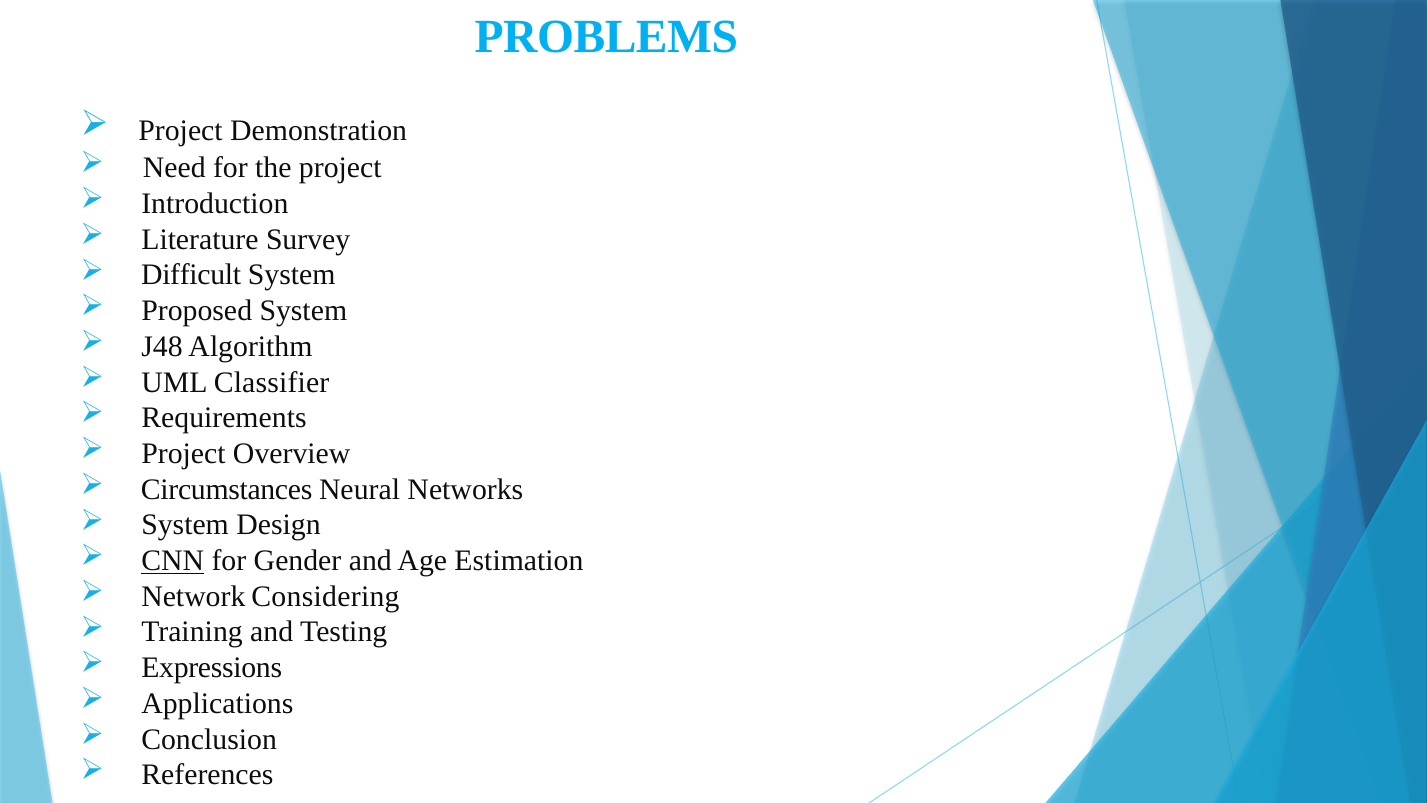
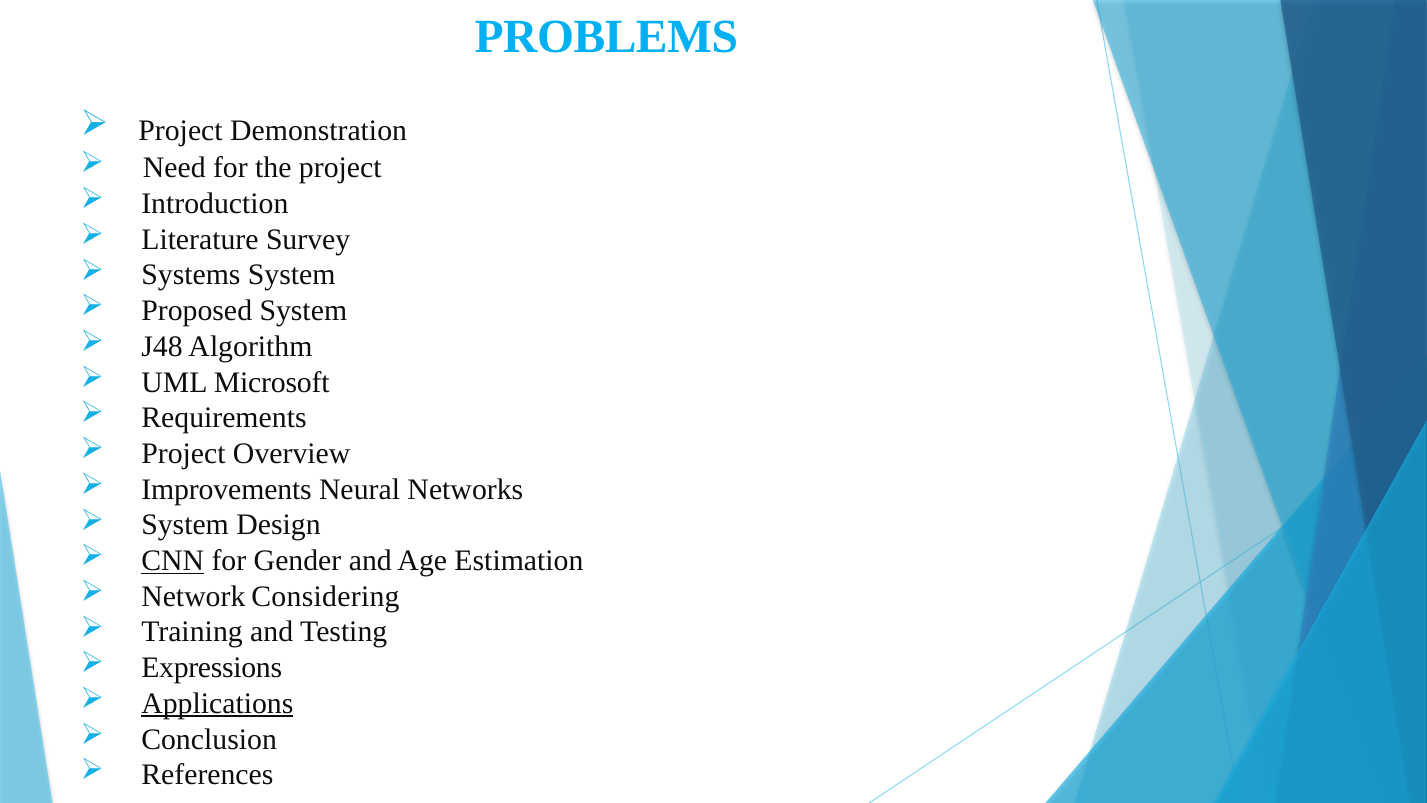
Difficult: Difficult -> Systems
Classifier: Classifier -> Microsoft
Circumstances: Circumstances -> Improvements
Applications underline: none -> present
